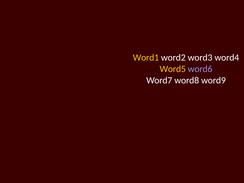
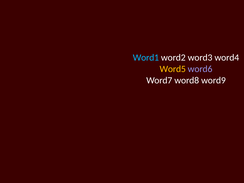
Word1 colour: yellow -> light blue
